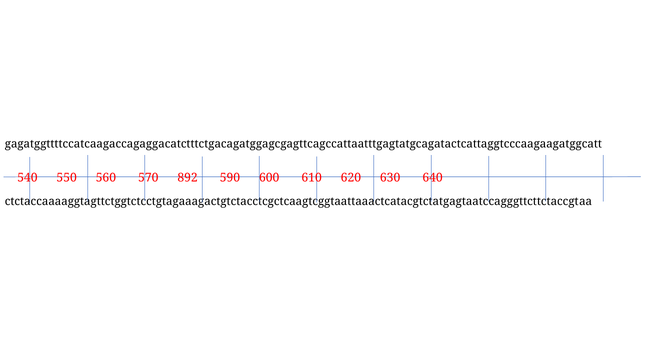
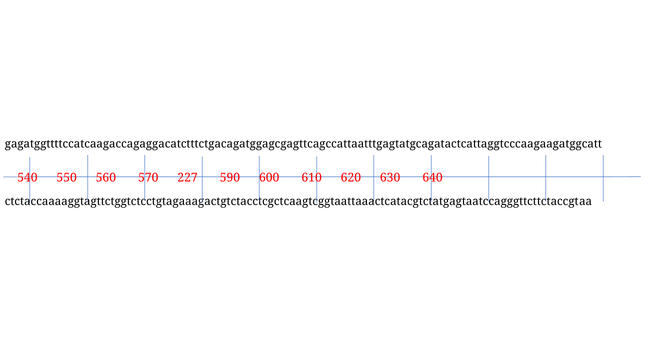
892: 892 -> 227
